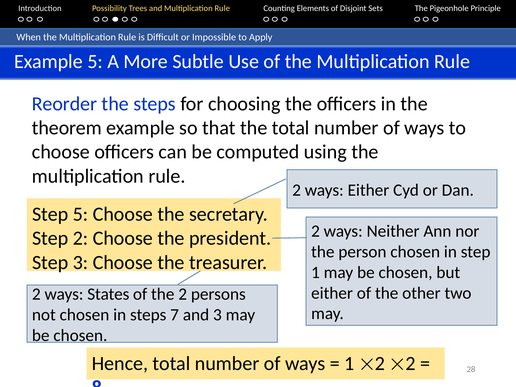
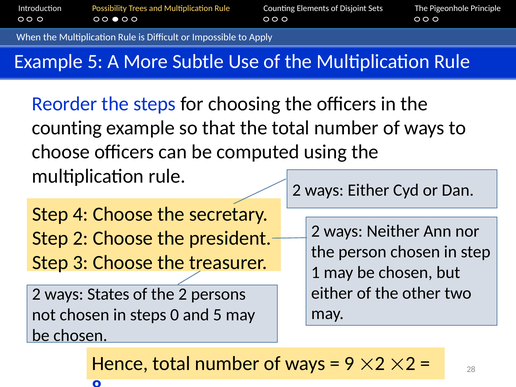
theorem at (67, 128): theorem -> counting
Step 5: 5 -> 4
7: 7 -> 0
and 3: 3 -> 5
1 at (349, 363): 1 -> 9
